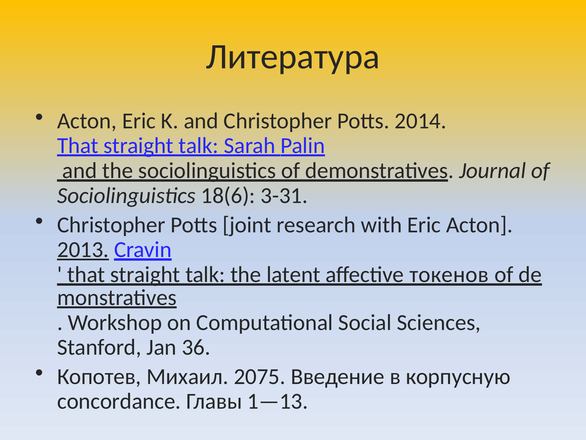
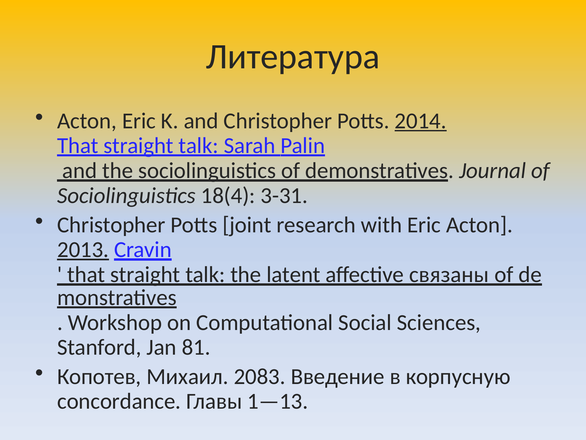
2014 underline: none -> present
18(6: 18(6 -> 18(4
токенов: токенов -> связаны
36: 36 -> 81
2075: 2075 -> 2083
